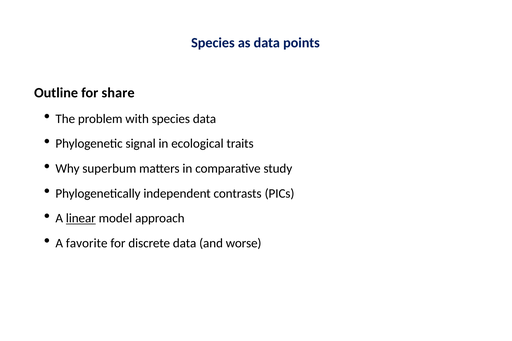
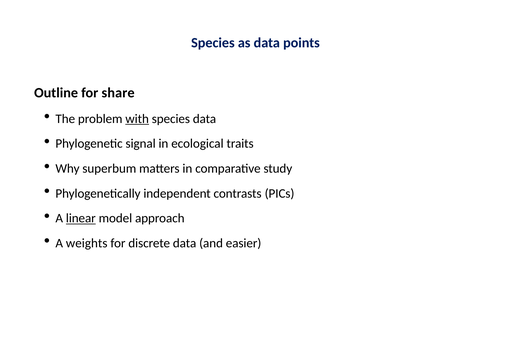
with underline: none -> present
favorite: favorite -> weights
worse: worse -> easier
